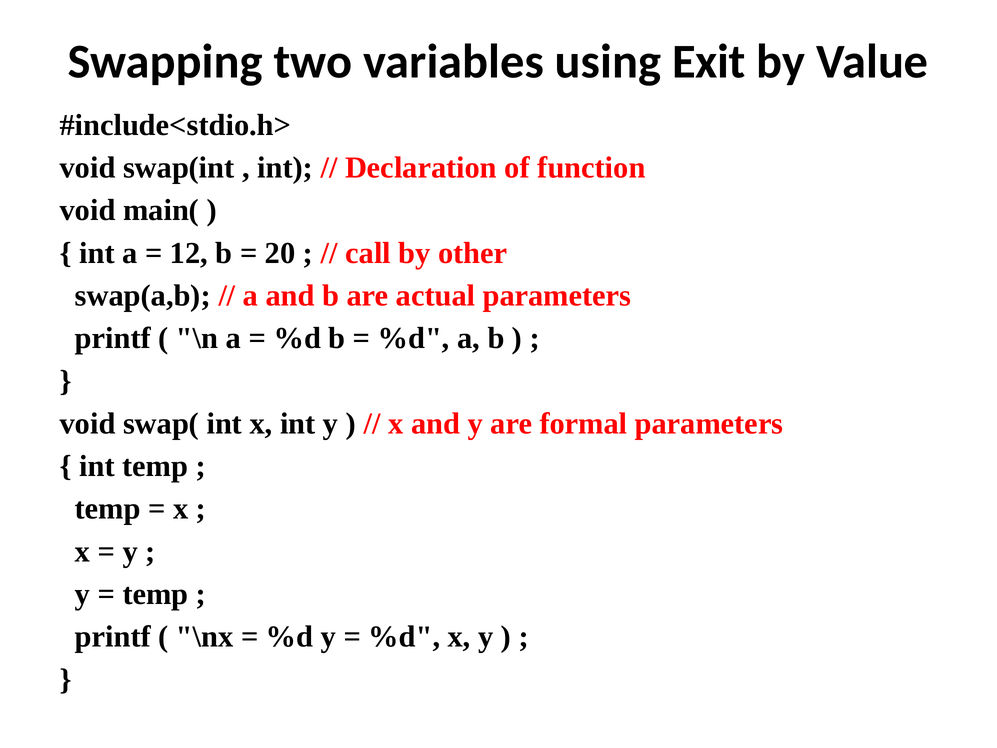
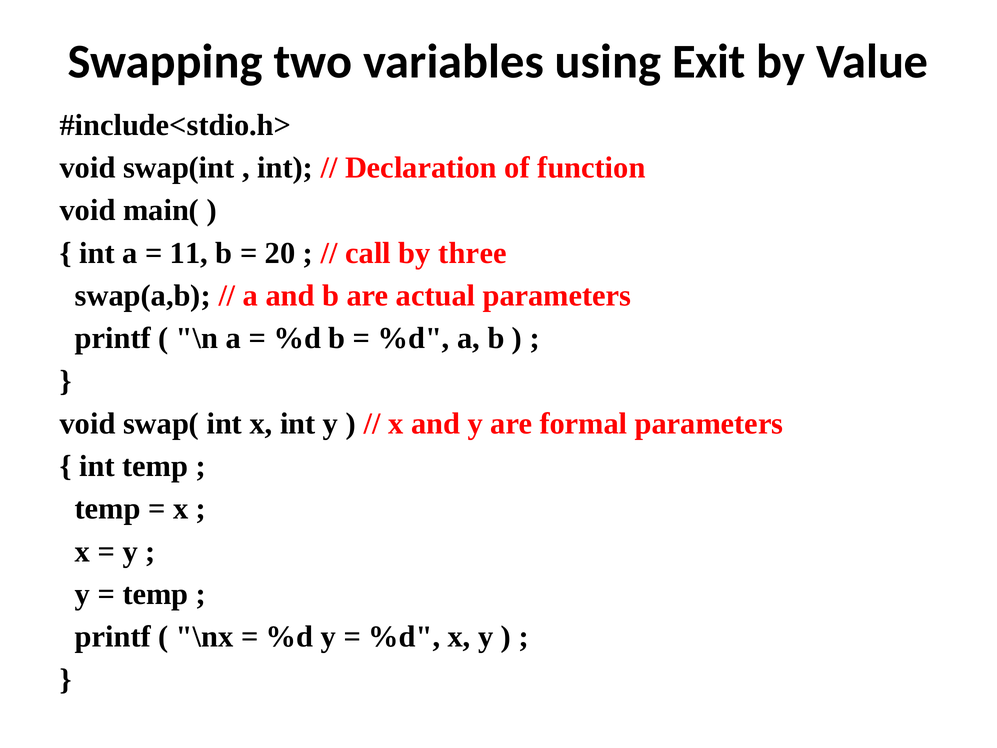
12: 12 -> 11
other: other -> three
